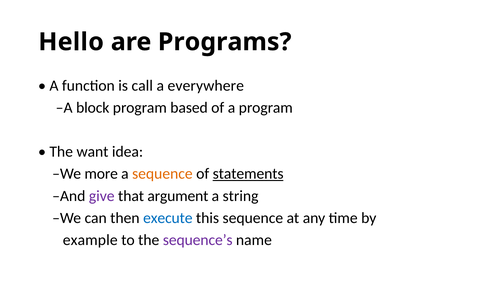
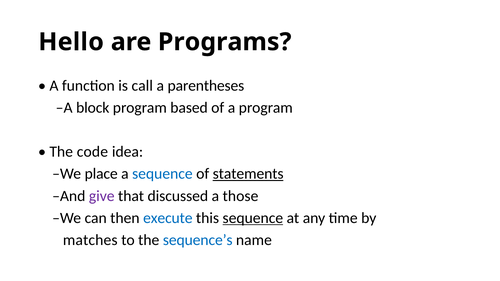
everywhere: everywhere -> parentheses
want: want -> code
more: more -> place
sequence at (162, 174) colour: orange -> blue
argument: argument -> discussed
string: string -> those
sequence at (253, 218) underline: none -> present
example: example -> matches
sequence’s colour: purple -> blue
